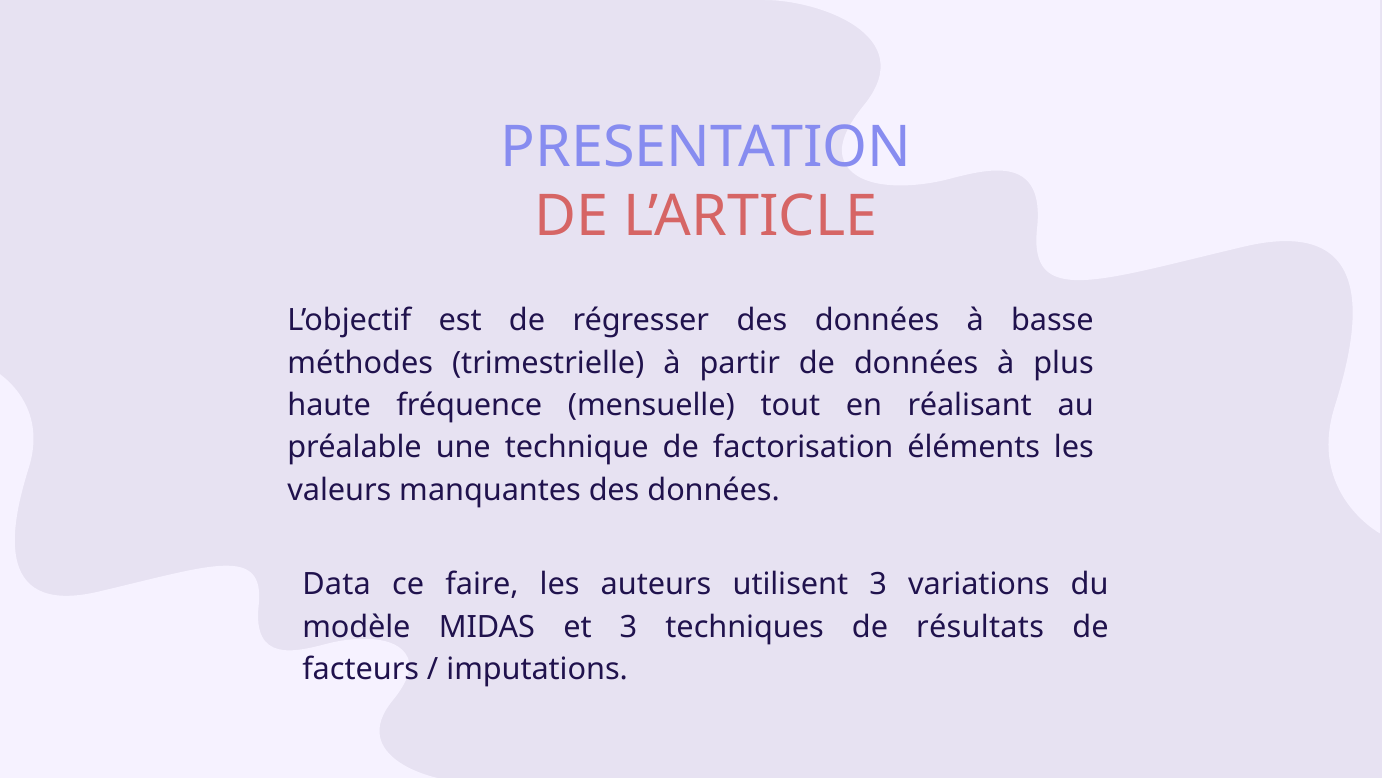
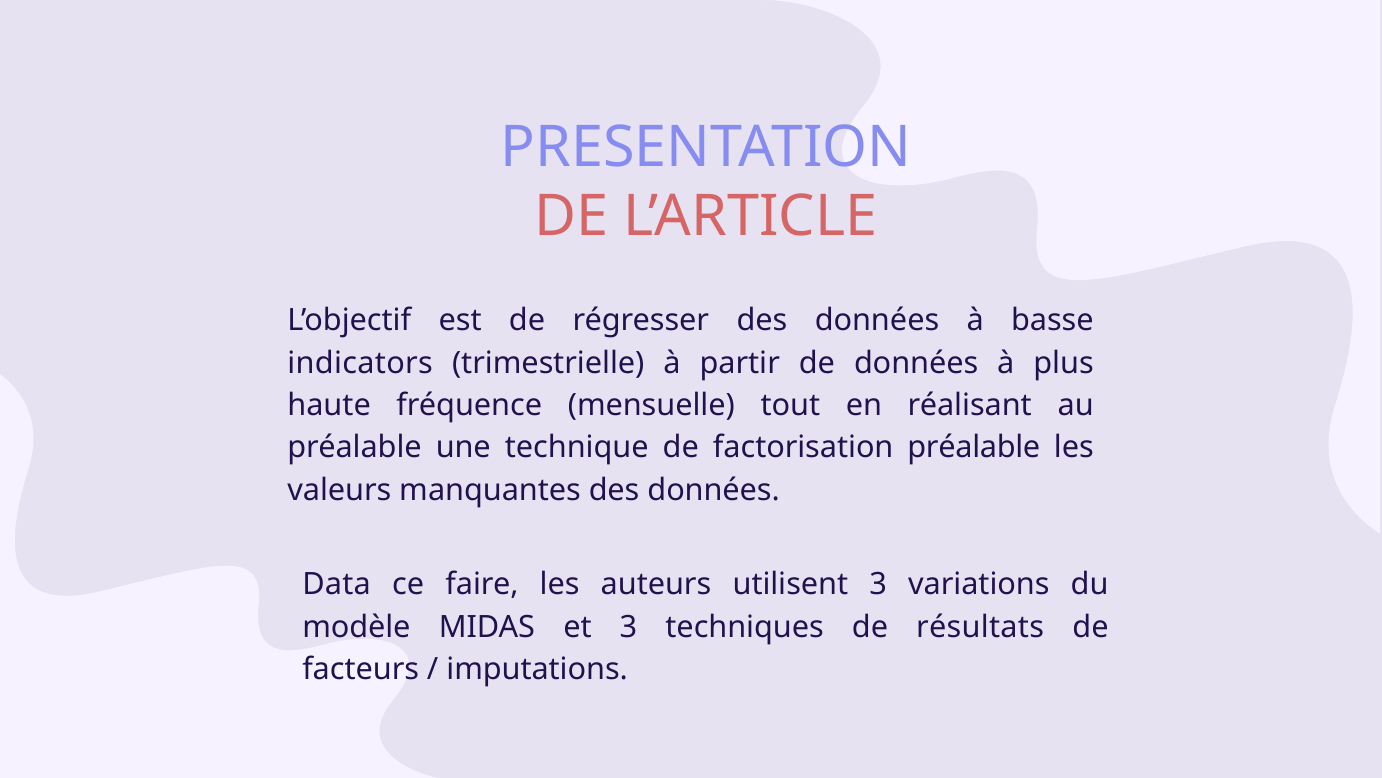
méthodes: méthodes -> indicators
factorisation éléments: éléments -> préalable
